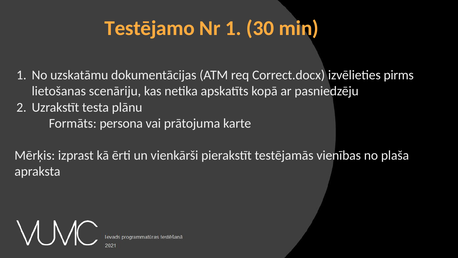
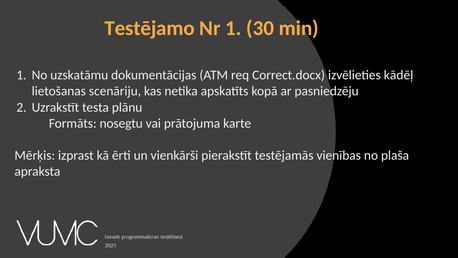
pirms: pirms -> kādēļ
persona: persona -> nosegtu
